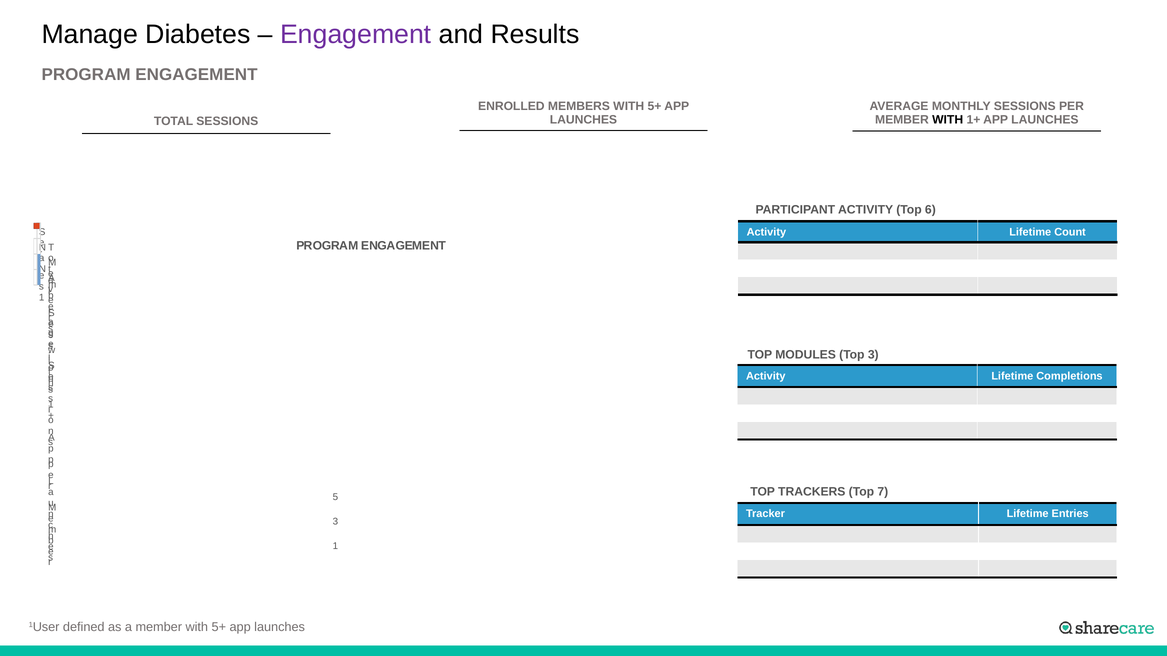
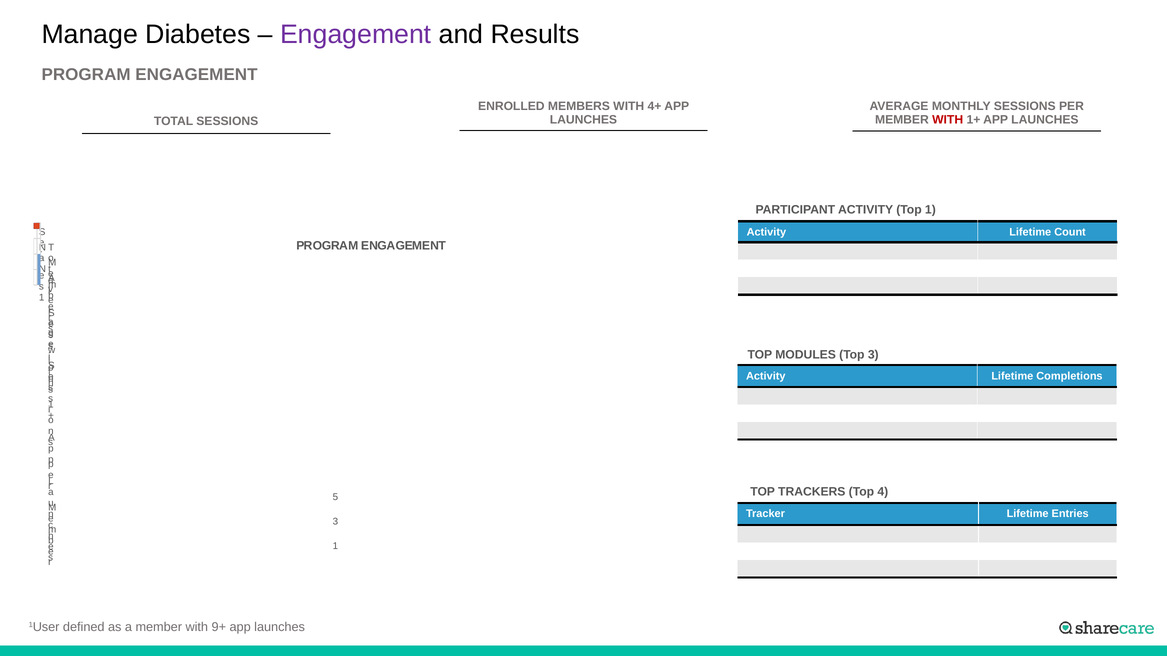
MEMBERS WITH 5+: 5+ -> 4+
WITH at (948, 120) colour: black -> red
Top 6: 6 -> 1
7: 7 -> 4
member with 5+: 5+ -> 9+
